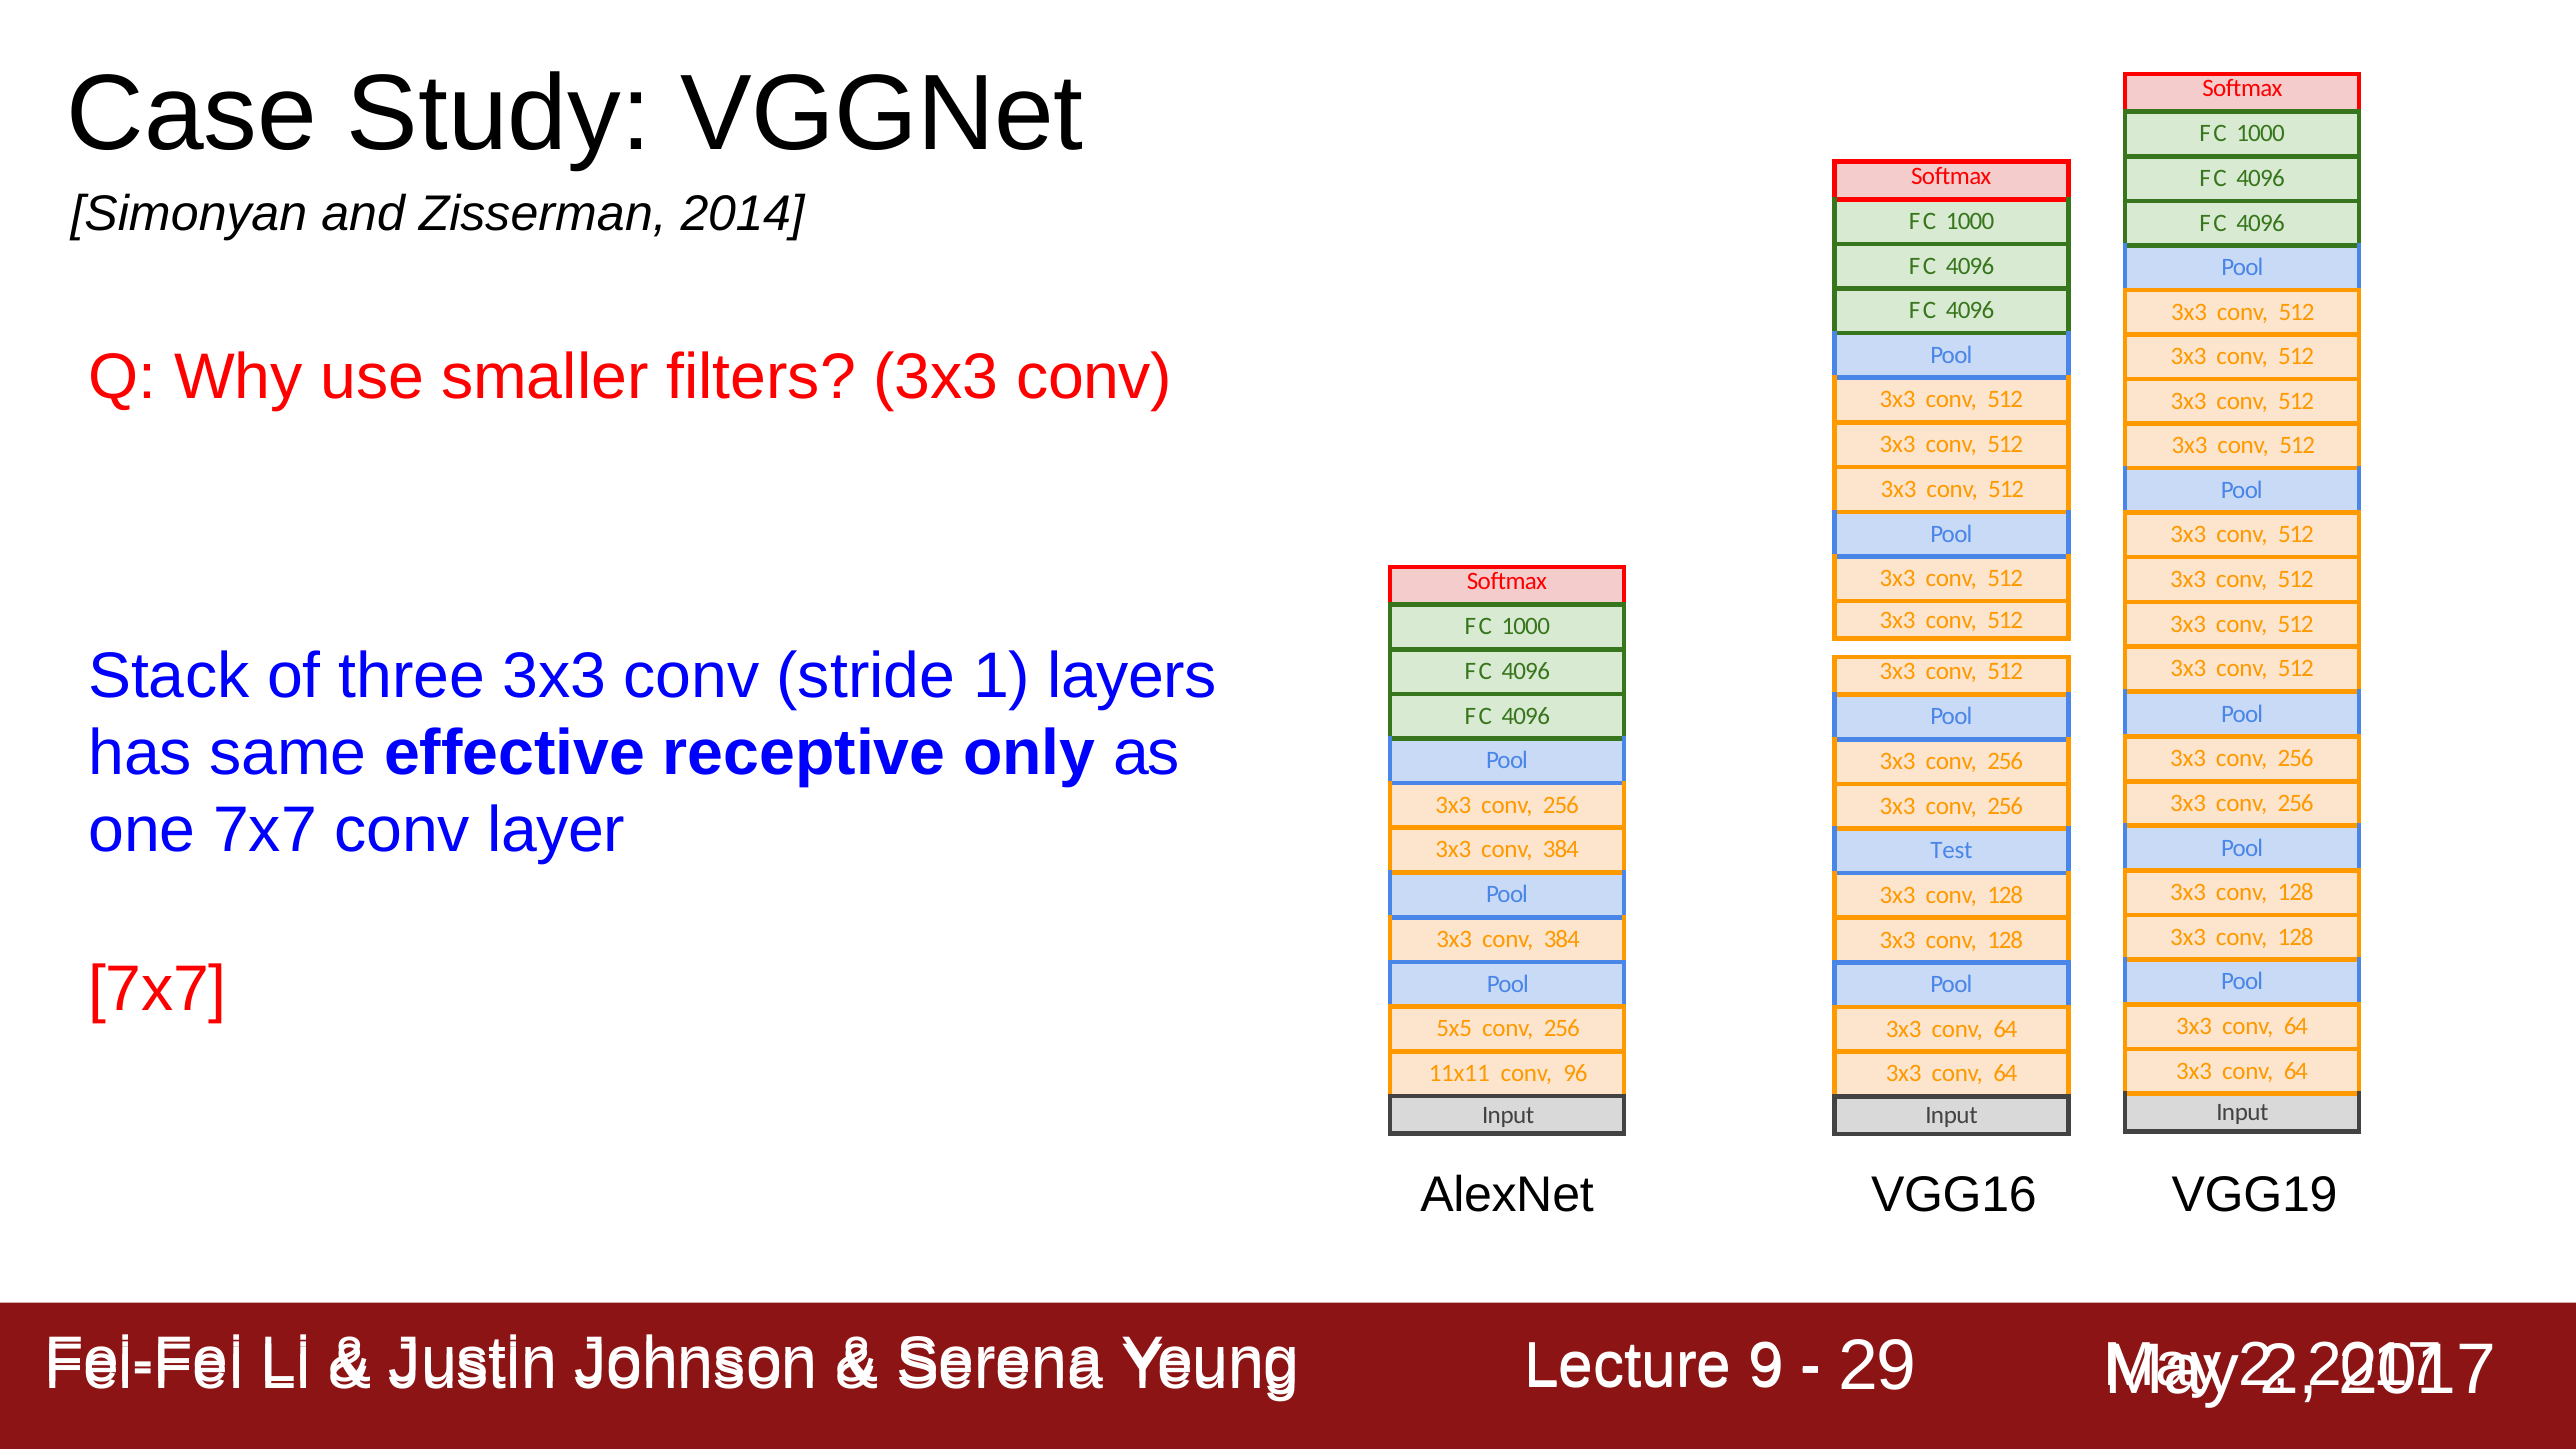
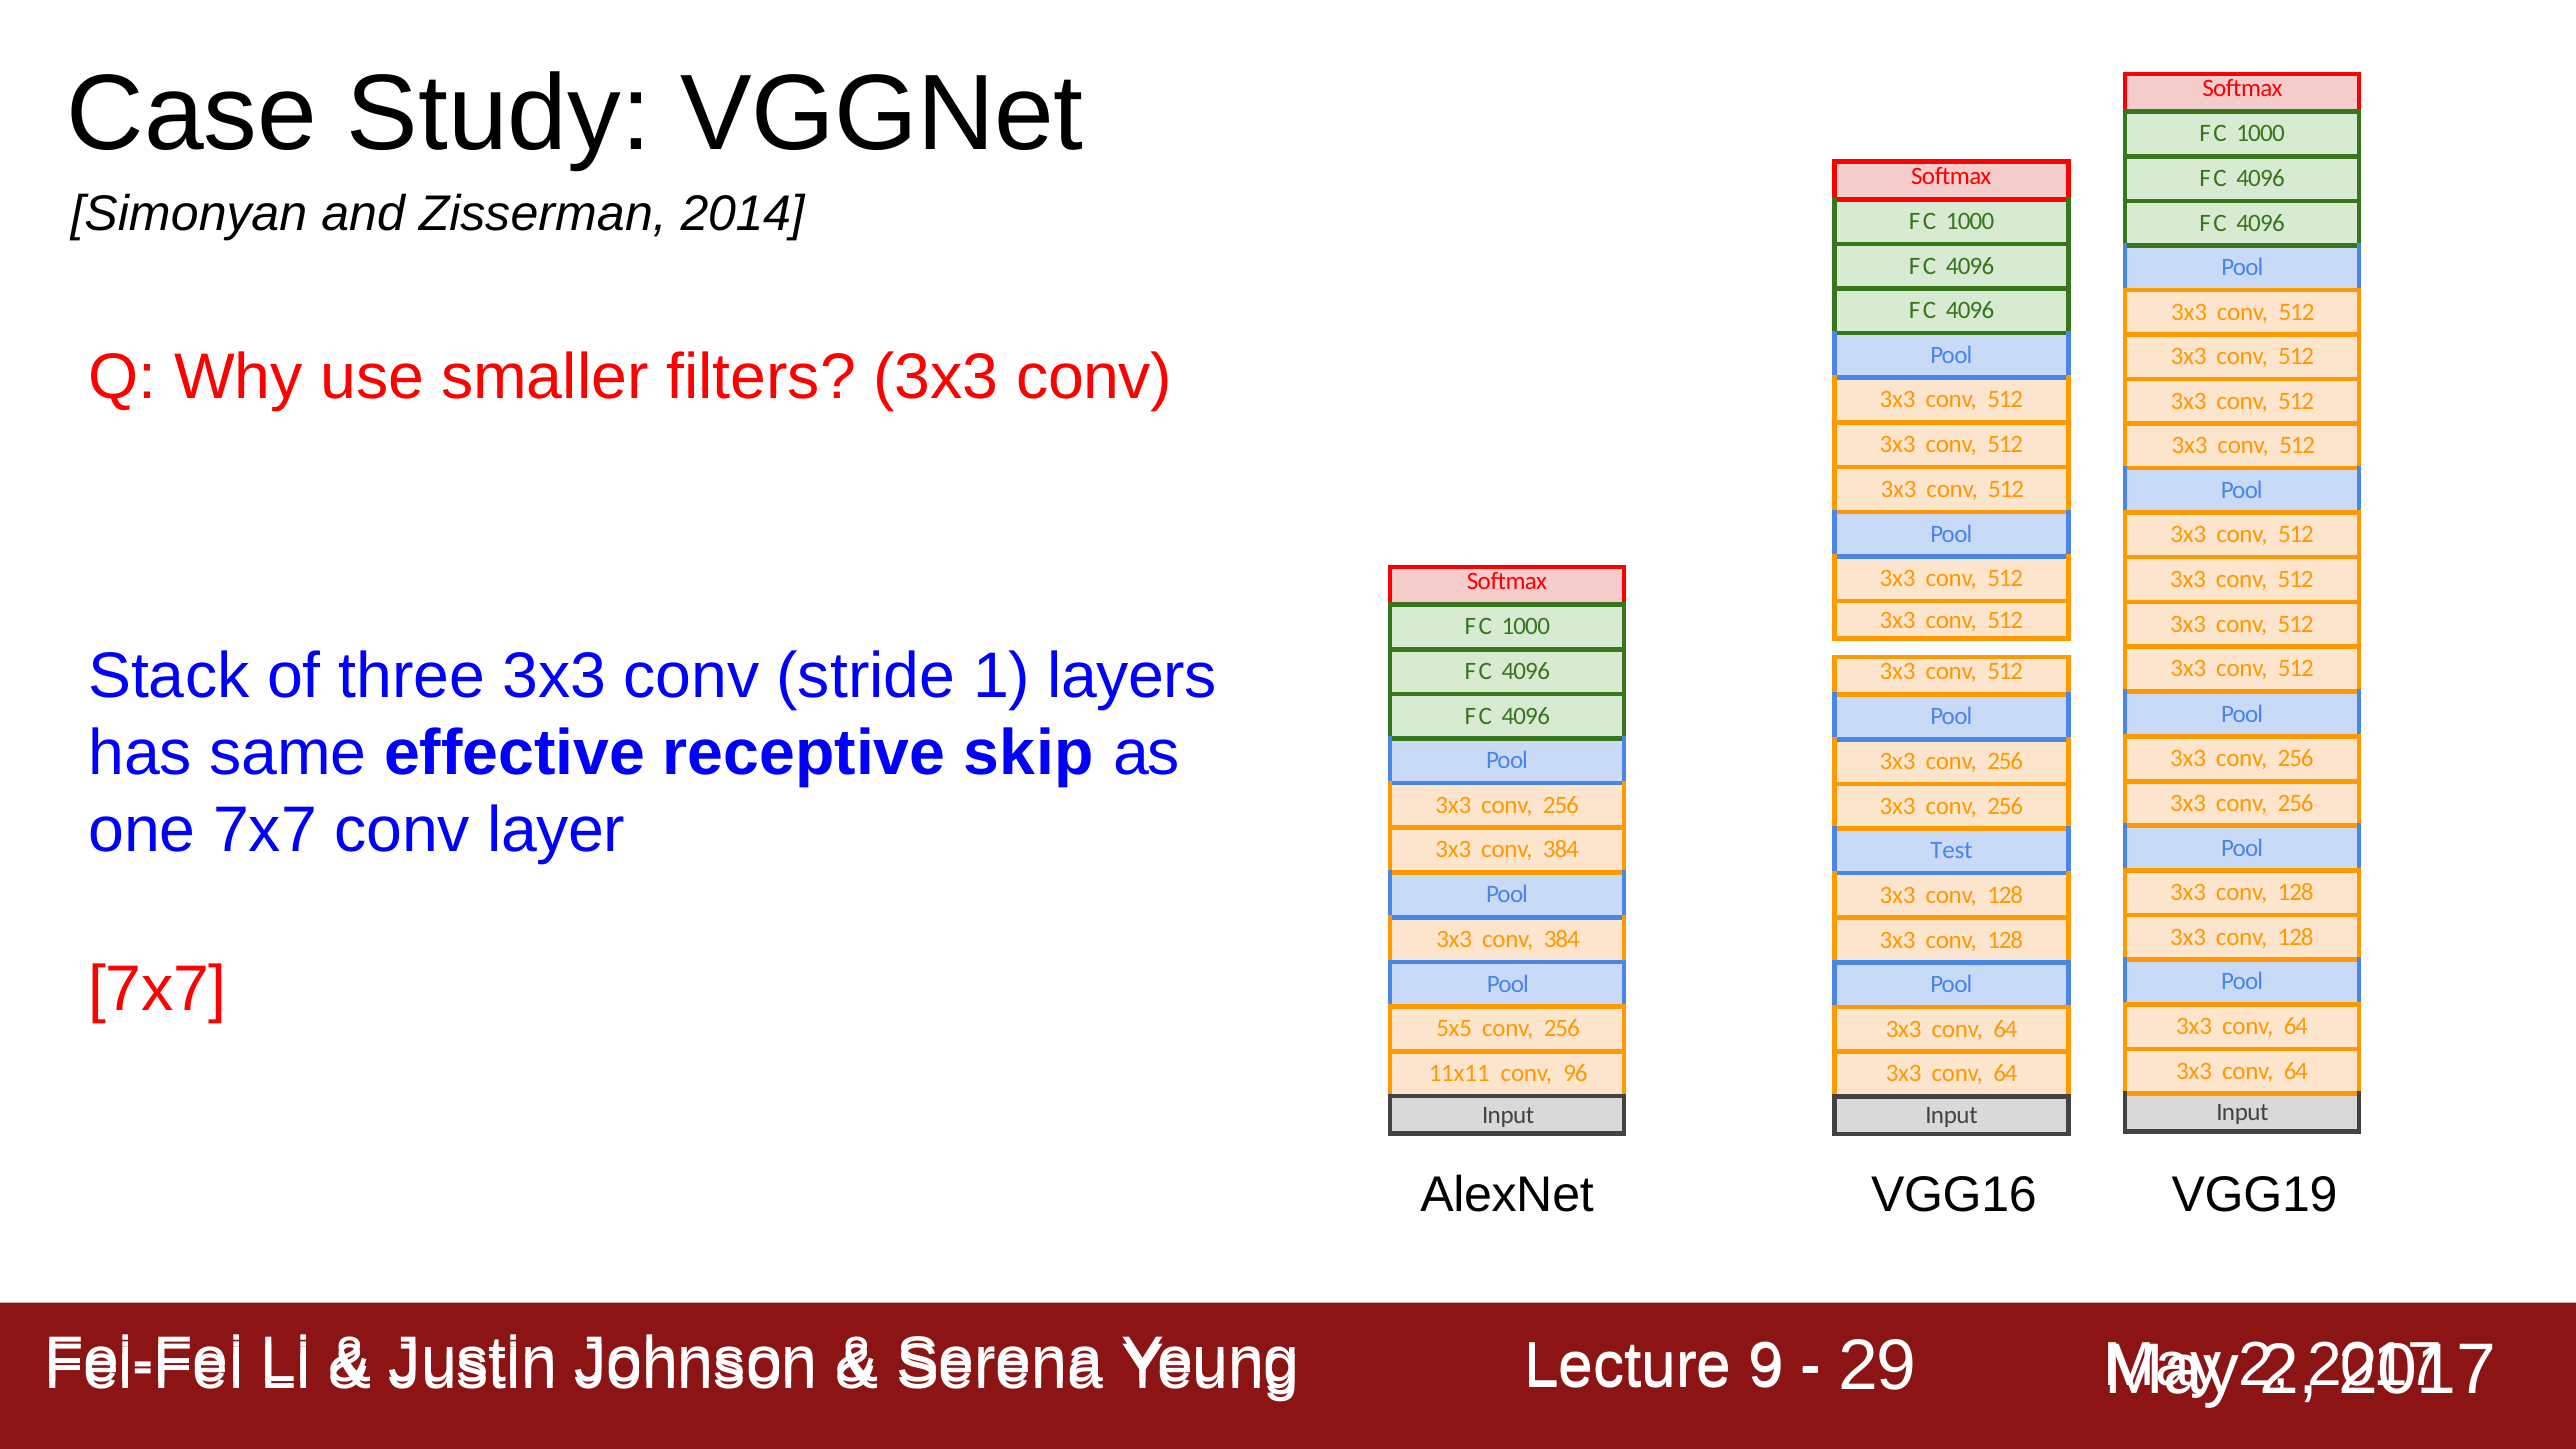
only: only -> skip
